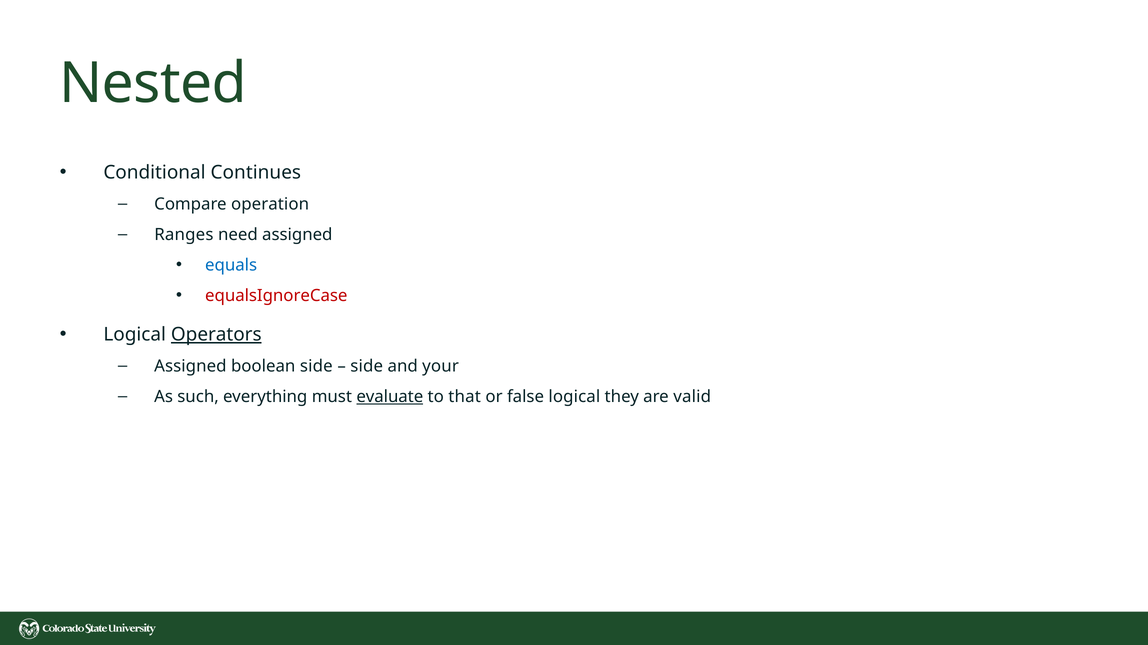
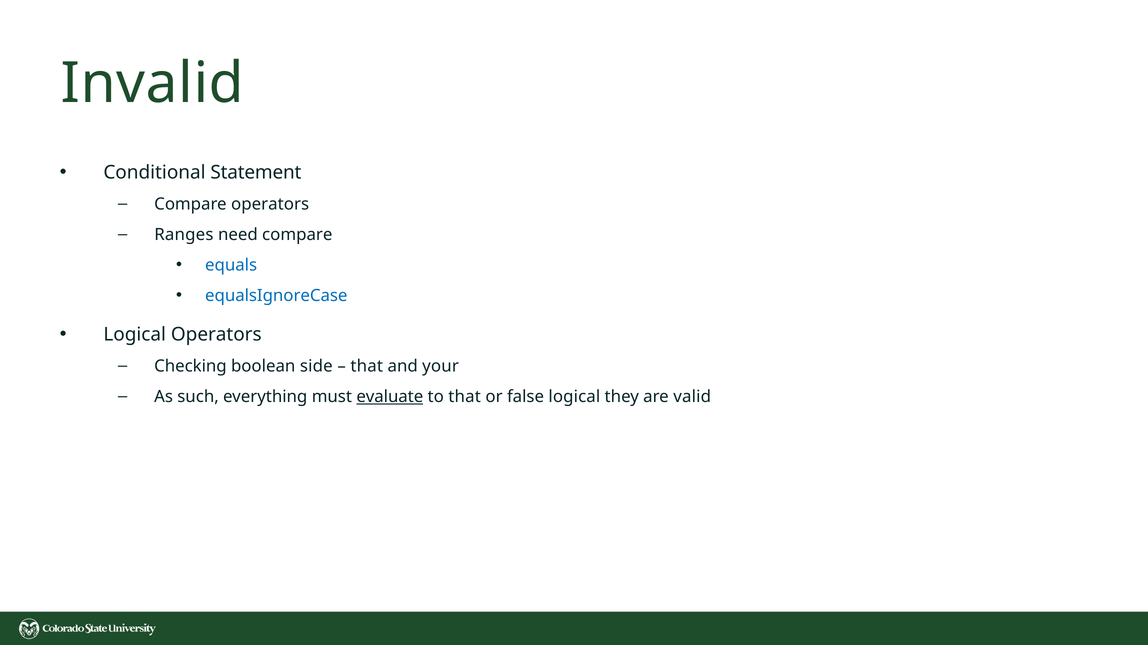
Nested: Nested -> Invalid
Continues: Continues -> Statement
Compare operation: operation -> operators
need assigned: assigned -> compare
equalsIgnoreCase colour: red -> blue
Operators at (216, 335) underline: present -> none
Assigned at (190, 367): Assigned -> Checking
side at (367, 367): side -> that
